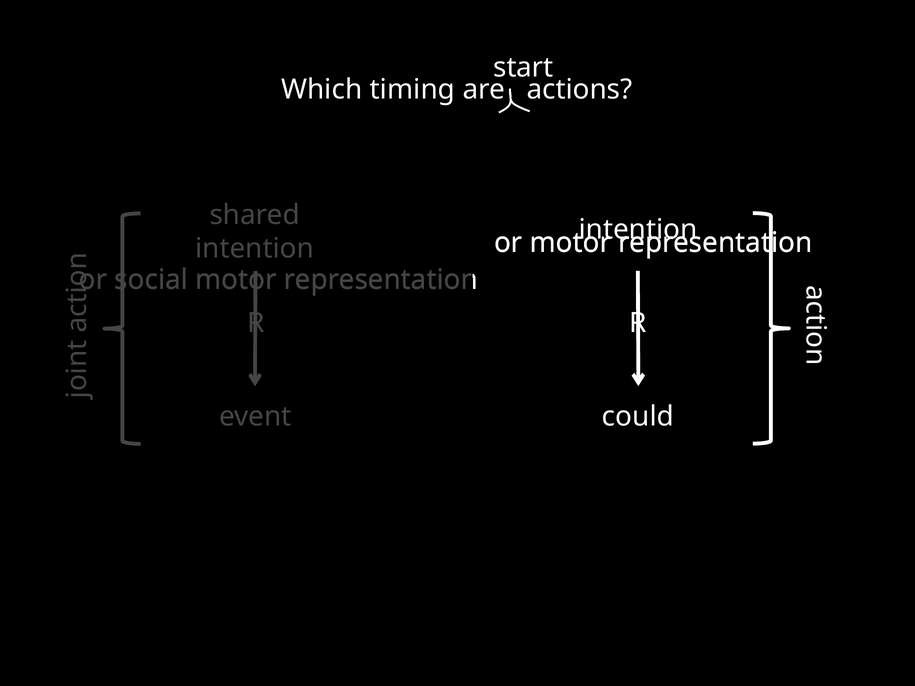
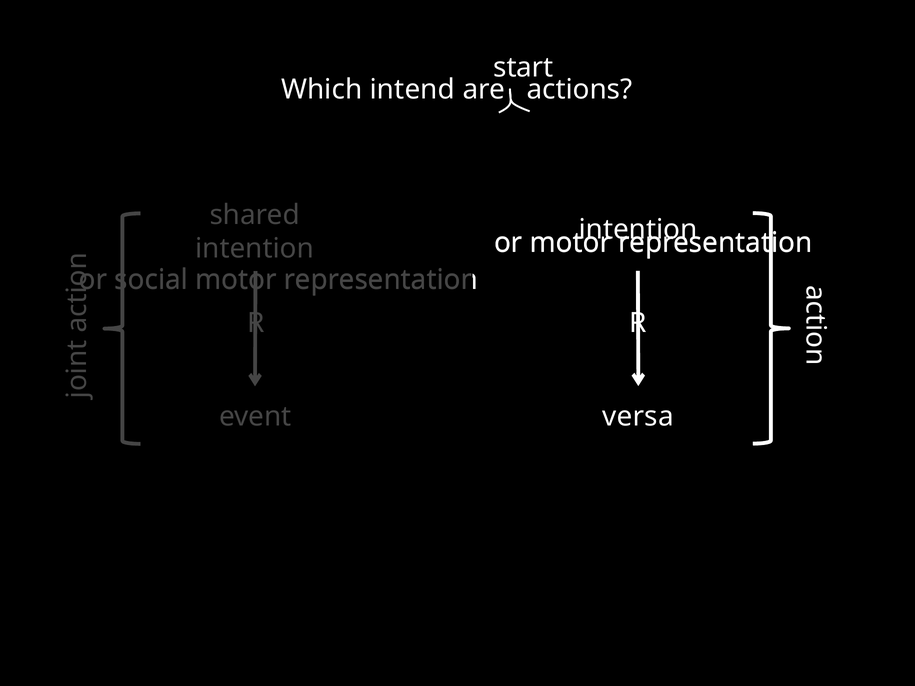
timing: timing -> intend
could: could -> versa
